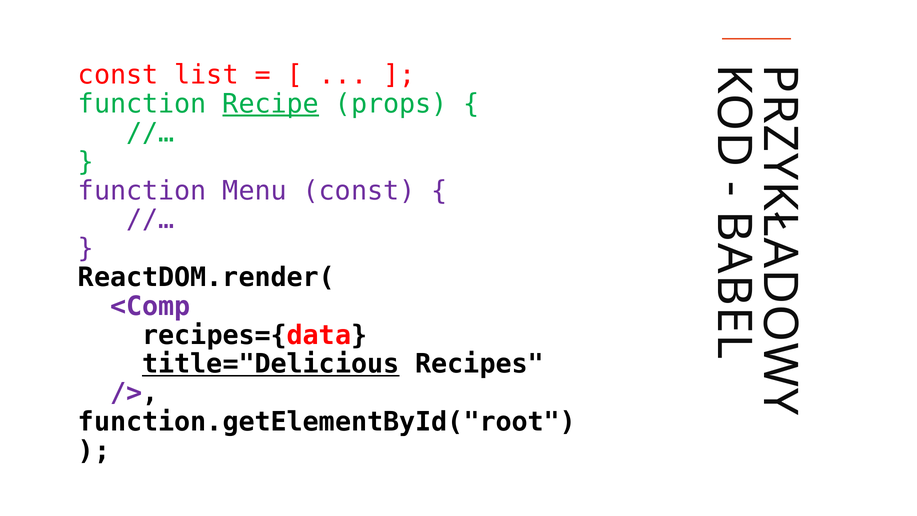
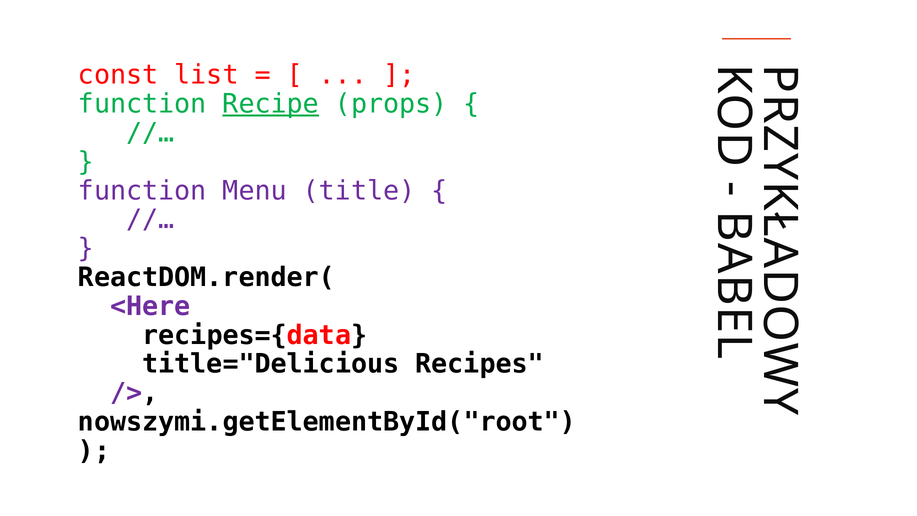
Menu const: const -> title
<Comp: <Comp -> <Here
title="Delicious underline: present -> none
function.getElementById("root: function.getElementById("root -> nowszymi.getElementById("root
